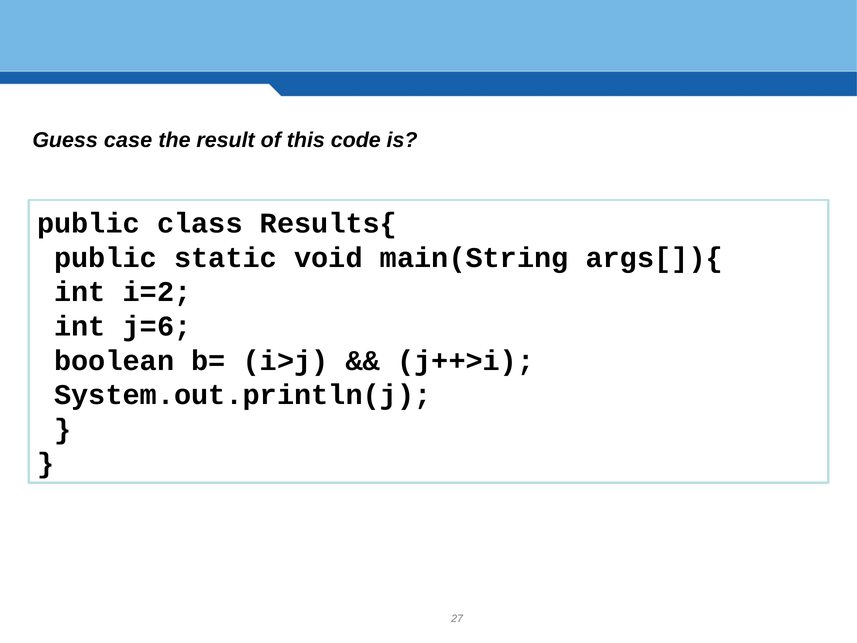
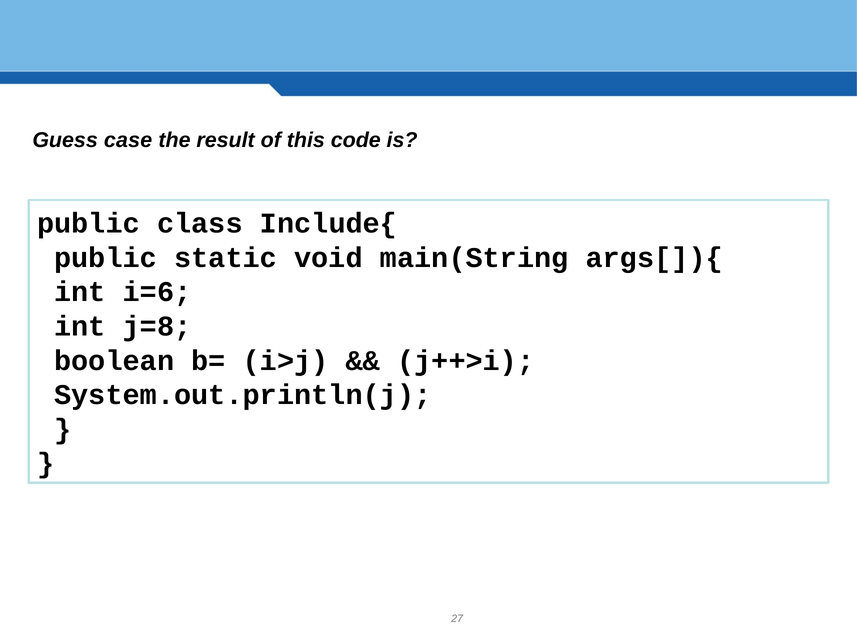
Results{: Results{ -> Include{
i=2: i=2 -> i=6
j=6: j=6 -> j=8
